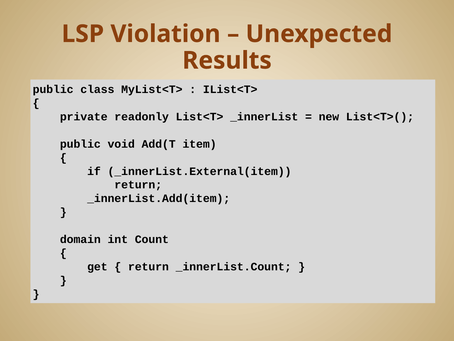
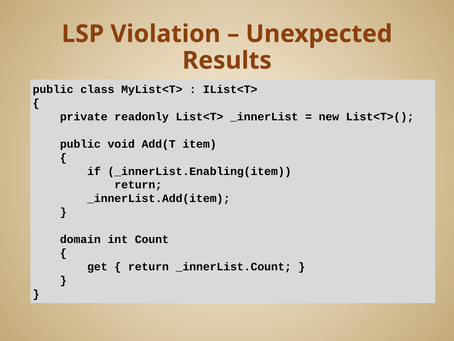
_innerList.External(item: _innerList.External(item -> _innerList.Enabling(item
